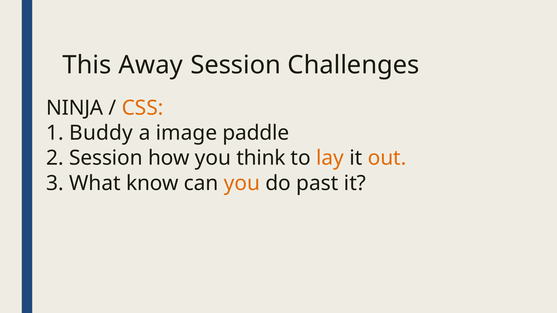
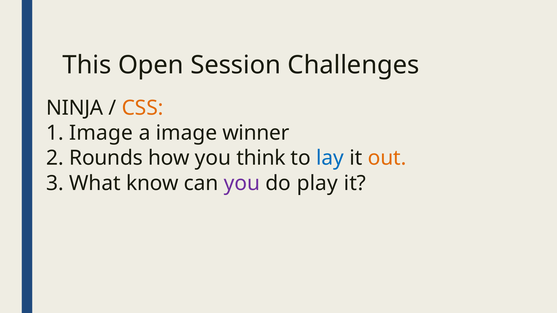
Away: Away -> Open
1 Buddy: Buddy -> Image
paddle: paddle -> winner
2 Session: Session -> Rounds
lay colour: orange -> blue
you at (242, 183) colour: orange -> purple
past: past -> play
